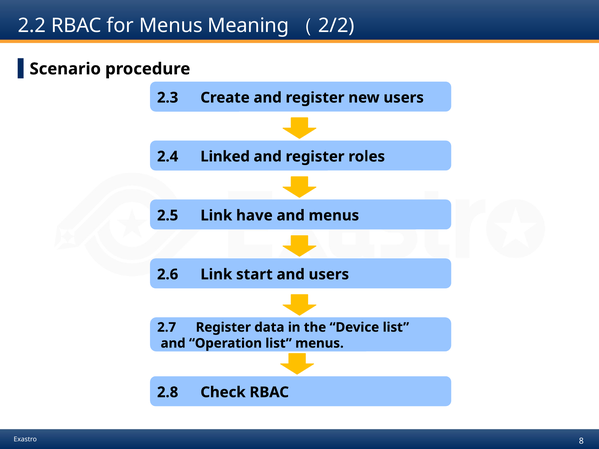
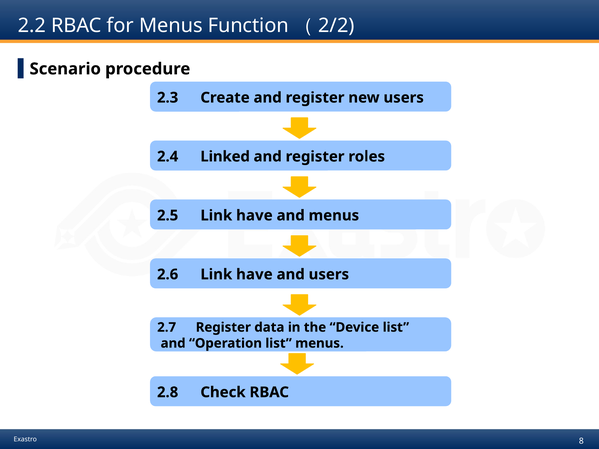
Meaning: Meaning -> Function
2.6 Link start: start -> have
